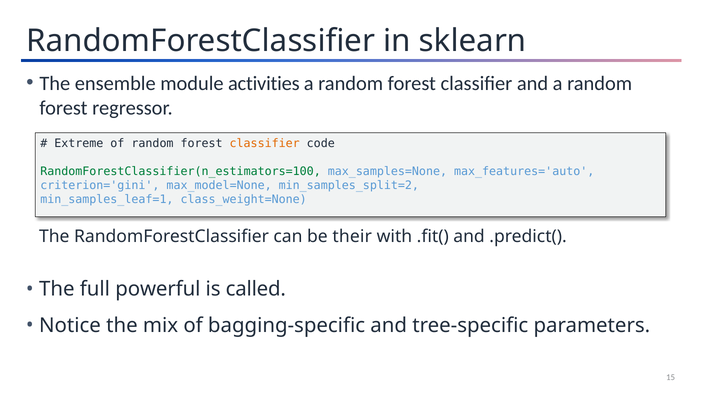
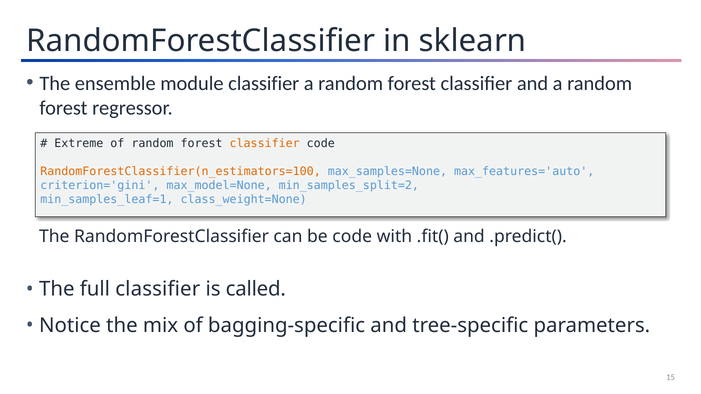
module activities: activities -> classifier
RandomForestClassifier(n_estimators=100 colour: green -> orange
be their: their -> code
full powerful: powerful -> classifier
